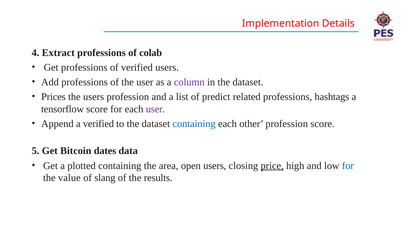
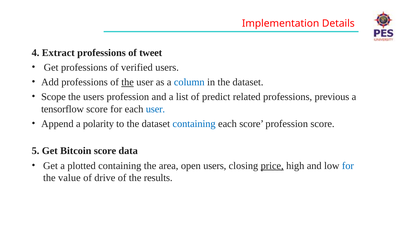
colab: colab -> tweet
the at (128, 82) underline: none -> present
column colour: purple -> blue
Prices: Prices -> Scope
hashtags: hashtags -> previous
user at (155, 109) colour: purple -> blue
a verified: verified -> polarity
each other: other -> score
Bitcoin dates: dates -> score
slang: slang -> drive
